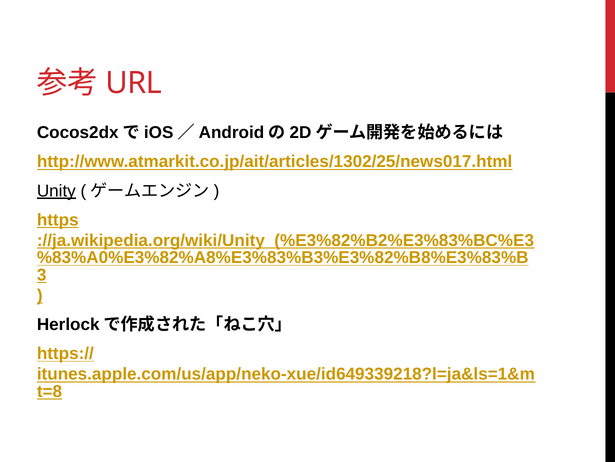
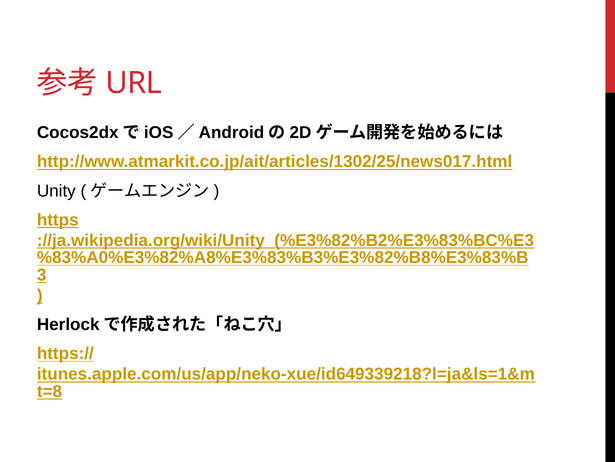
Unity underline: present -> none
